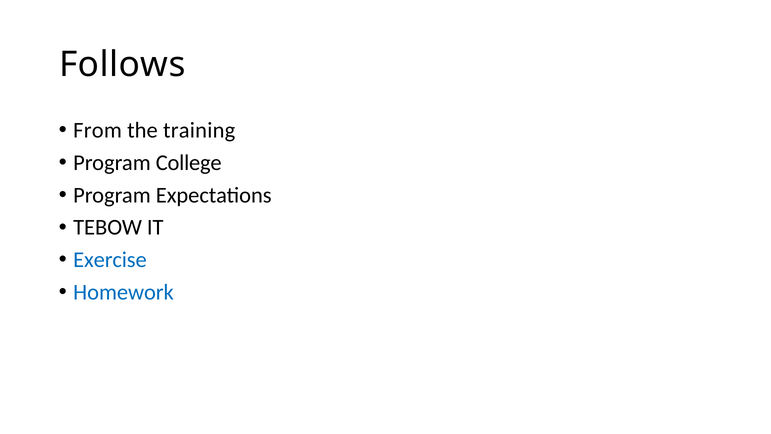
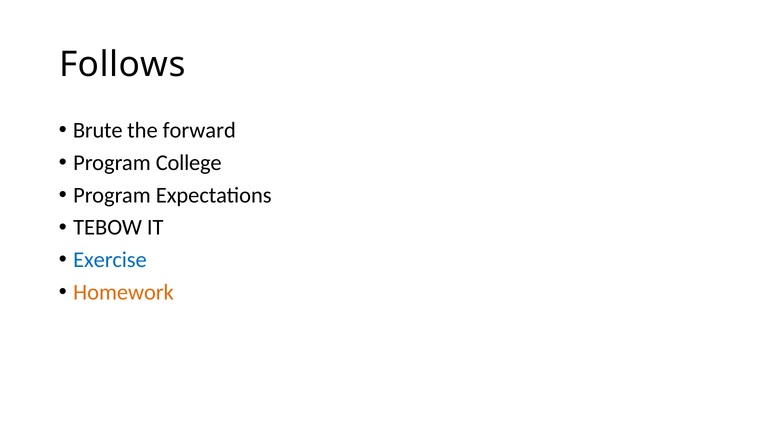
From: From -> Brute
training: training -> forward
Homework colour: blue -> orange
